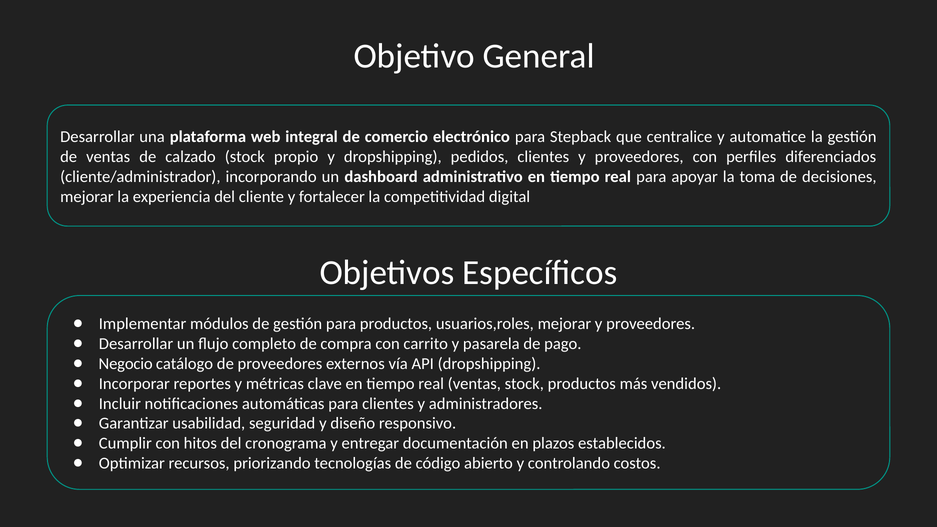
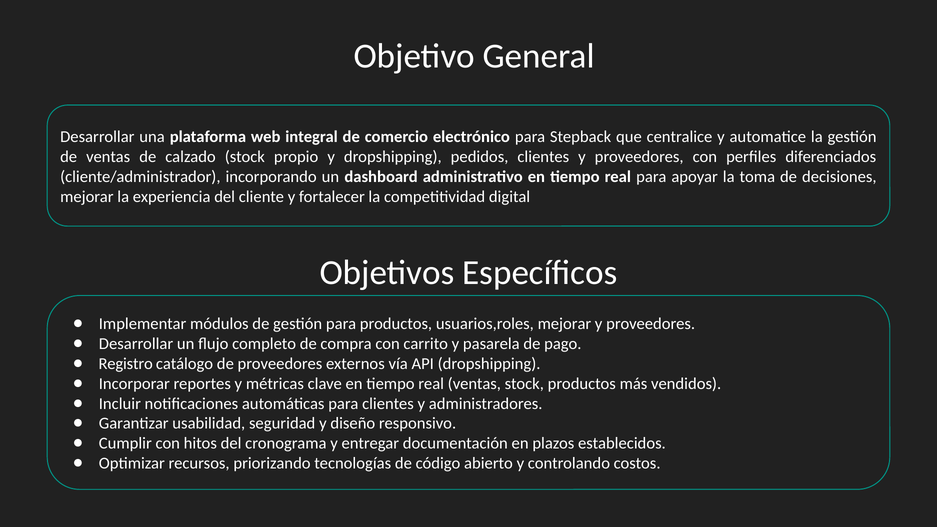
Negocio: Negocio -> Registro
